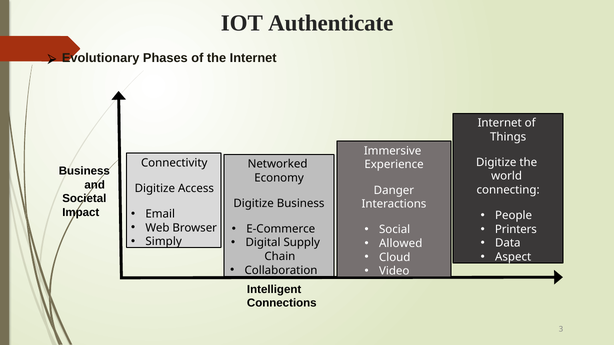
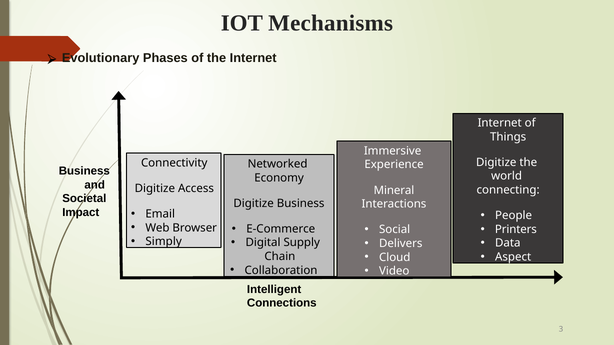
Authenticate: Authenticate -> Mechanisms
Danger: Danger -> Mineral
Allowed: Allowed -> Delivers
